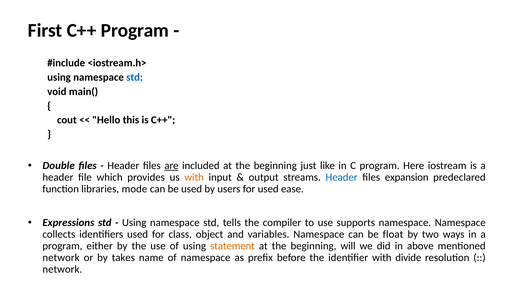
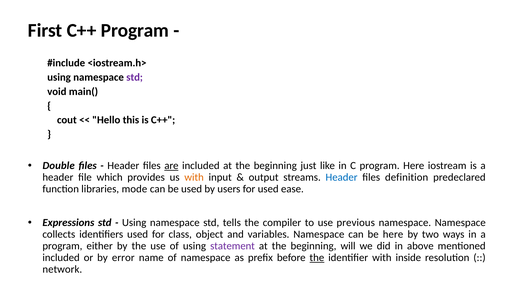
std at (135, 77) colour: blue -> purple
expansion: expansion -> definition
supports: supports -> previous
be float: float -> here
statement colour: orange -> purple
network at (61, 258): network -> included
takes: takes -> error
the at (317, 258) underline: none -> present
divide: divide -> inside
